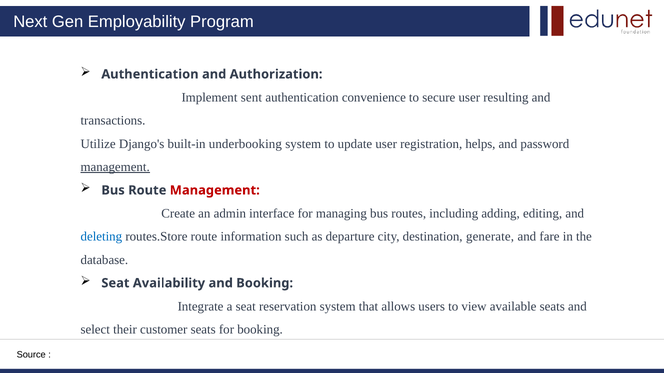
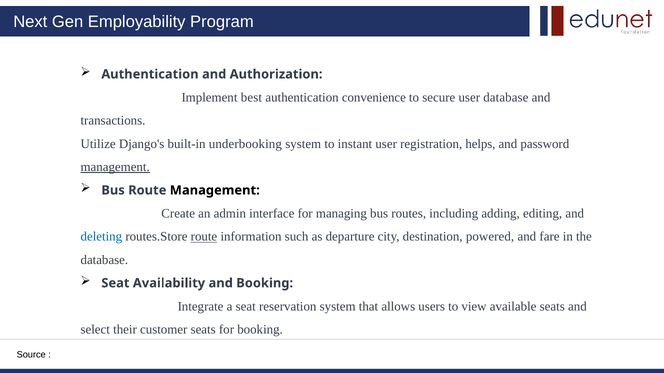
sent: sent -> best
user resulting: resulting -> database
update: update -> instant
Management at (215, 190) colour: red -> black
route at (204, 237) underline: none -> present
generate: generate -> powered
